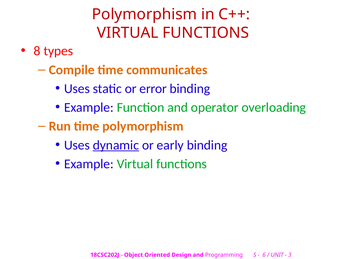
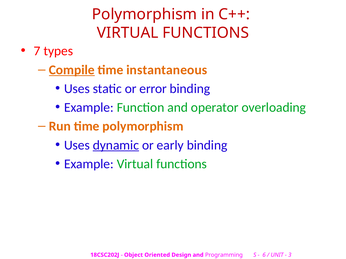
8: 8 -> 7
Compile underline: none -> present
communicates: communicates -> instantaneous
